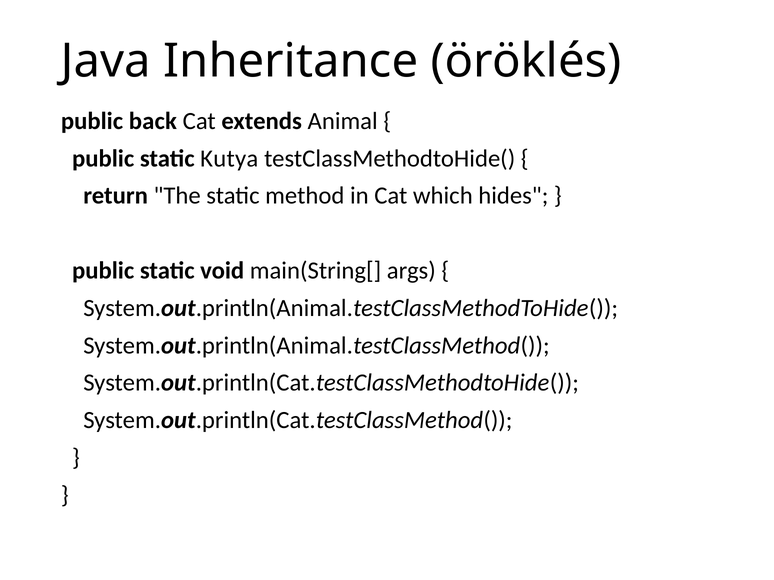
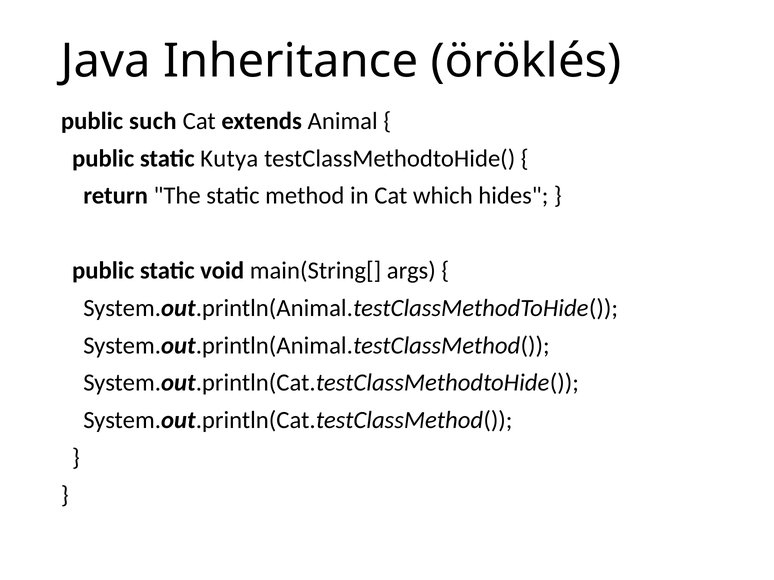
back: back -> such
